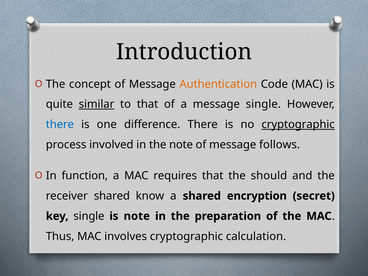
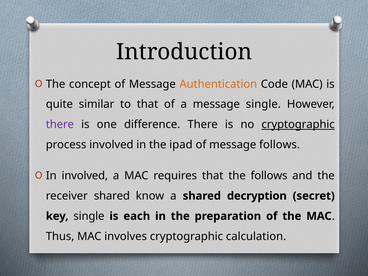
similar underline: present -> none
there at (60, 124) colour: blue -> purple
the note: note -> ipad
In function: function -> involved
the should: should -> follows
encryption: encryption -> decryption
is note: note -> each
